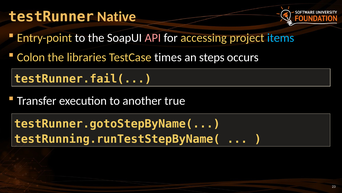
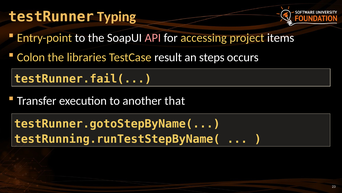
Native: Native -> Typing
items colour: light blue -> white
times: times -> result
true: true -> that
